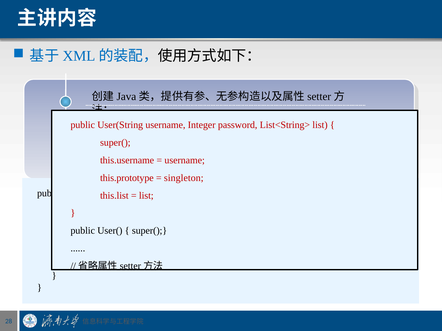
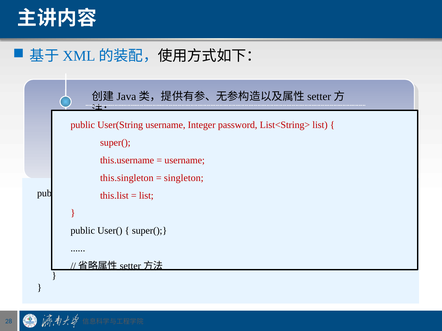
this.prototype: this.prototype -> this.singleton
